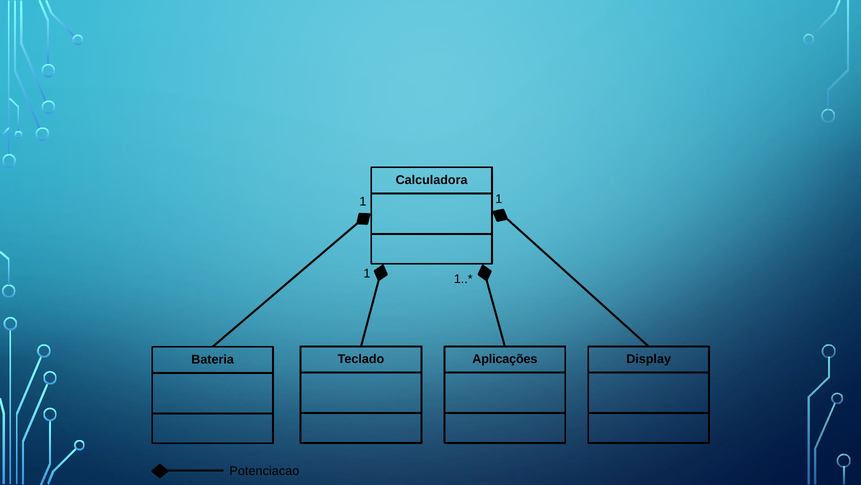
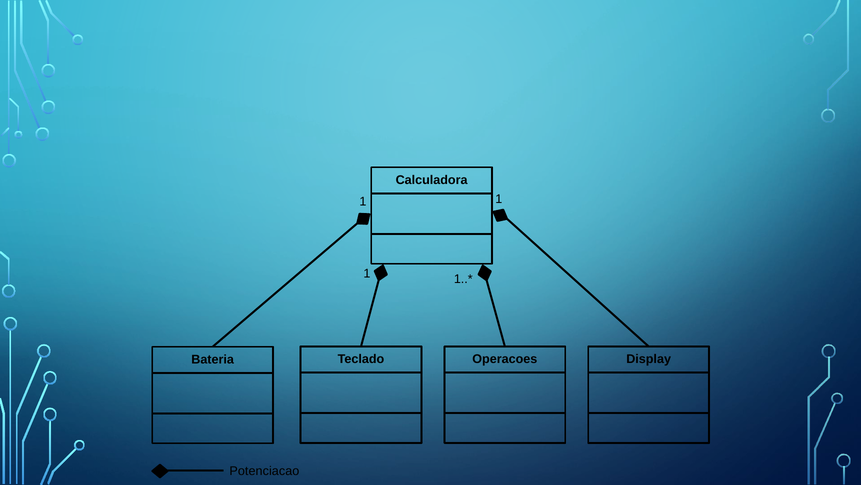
Aplicações: Aplicações -> Operacoes
